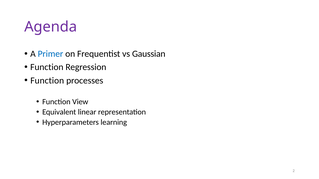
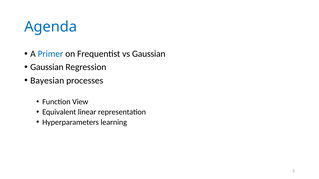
Agenda colour: purple -> blue
Function at (47, 67): Function -> Gaussian
Function at (47, 81): Function -> Bayesian
